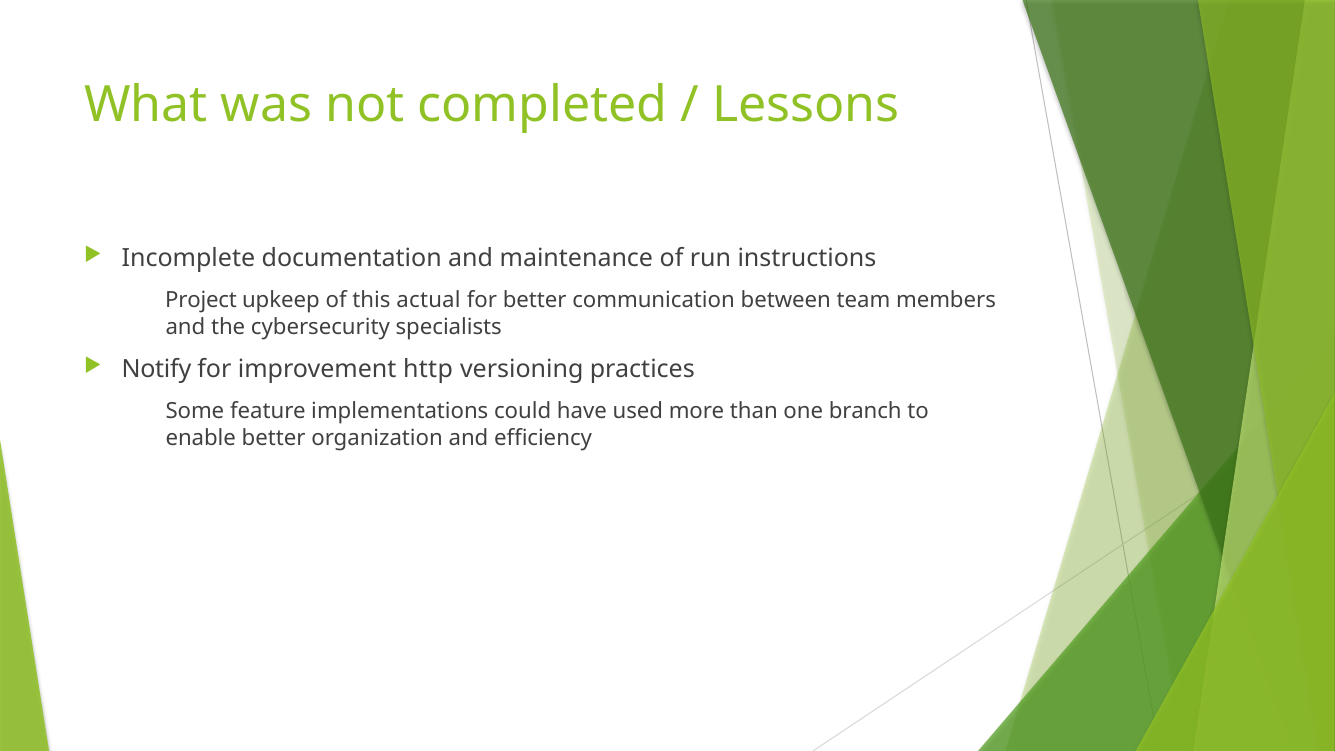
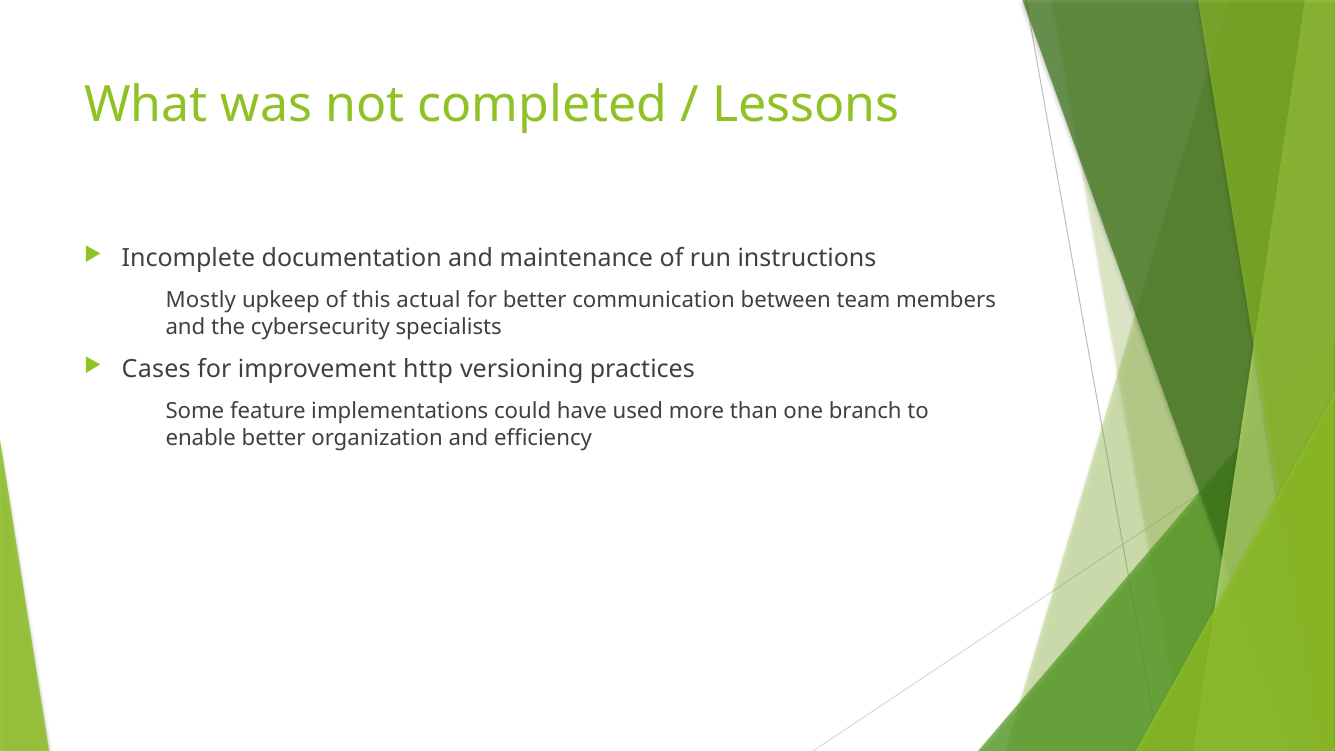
Project: Project -> Mostly
Notify: Notify -> Cases
